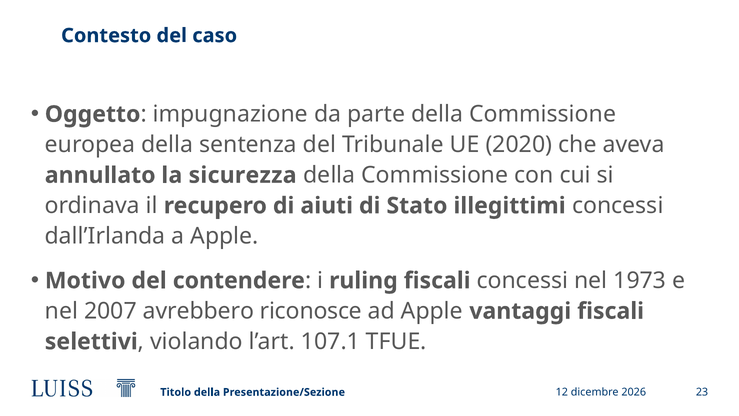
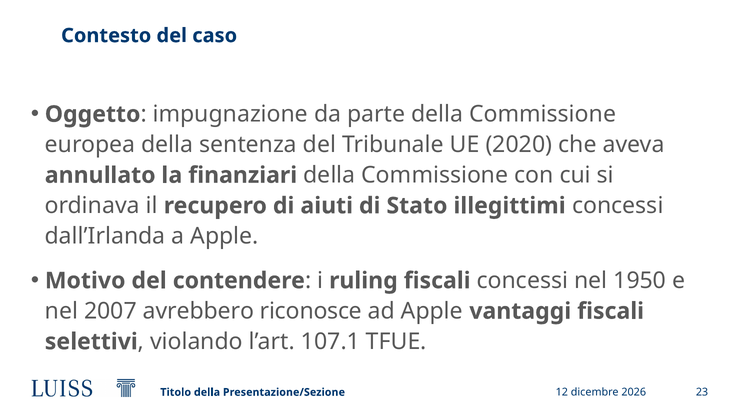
sicurezza: sicurezza -> finanziari
1973: 1973 -> 1950
